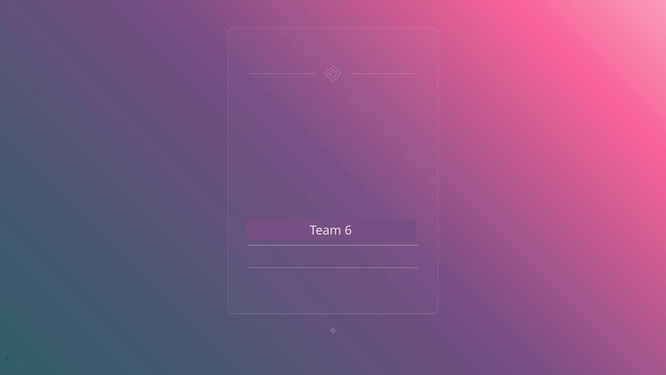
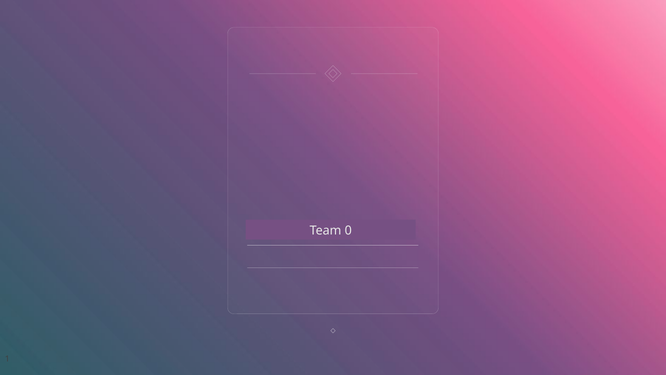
6: 6 -> 0
